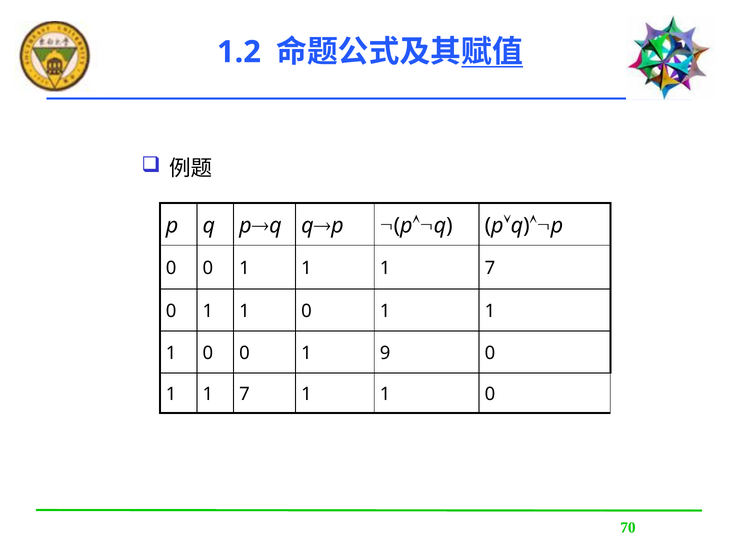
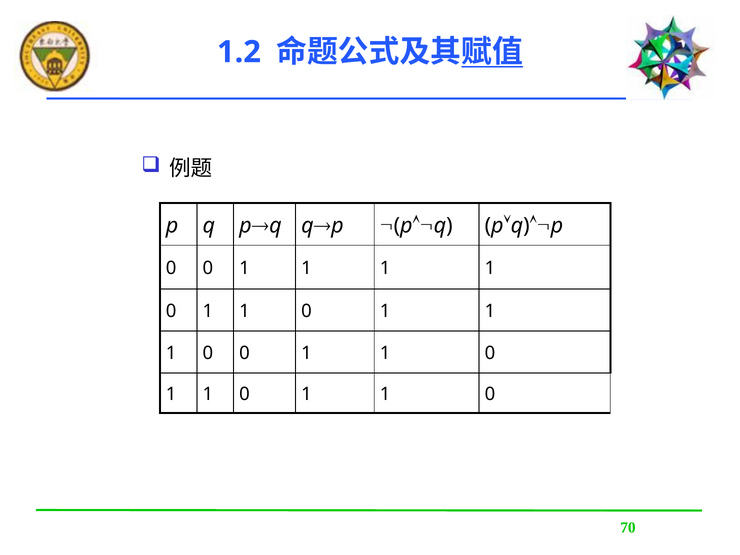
1 1 1 7: 7 -> 1
9 at (385, 353): 9 -> 1
7 at (244, 394): 7 -> 0
